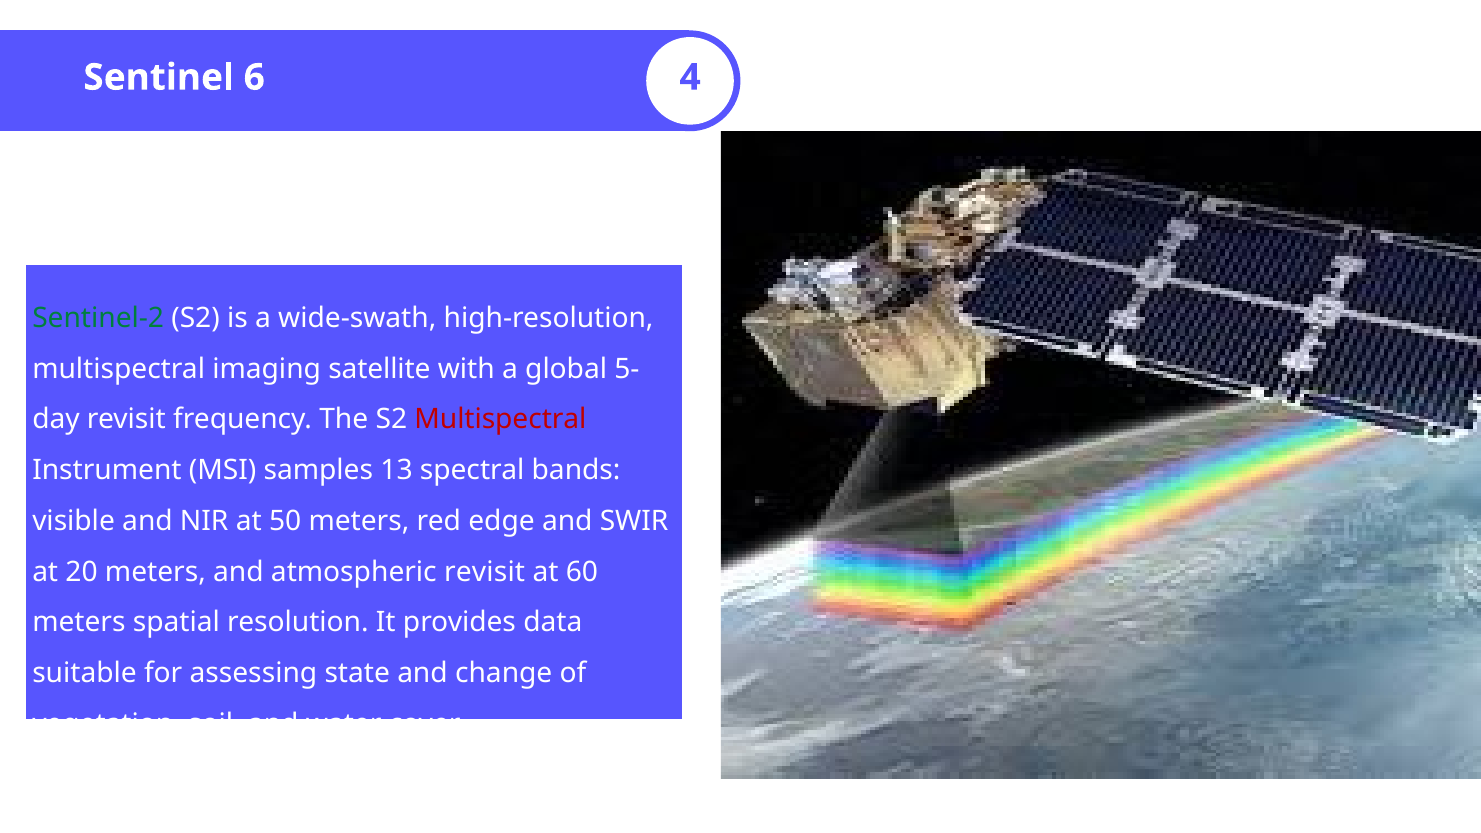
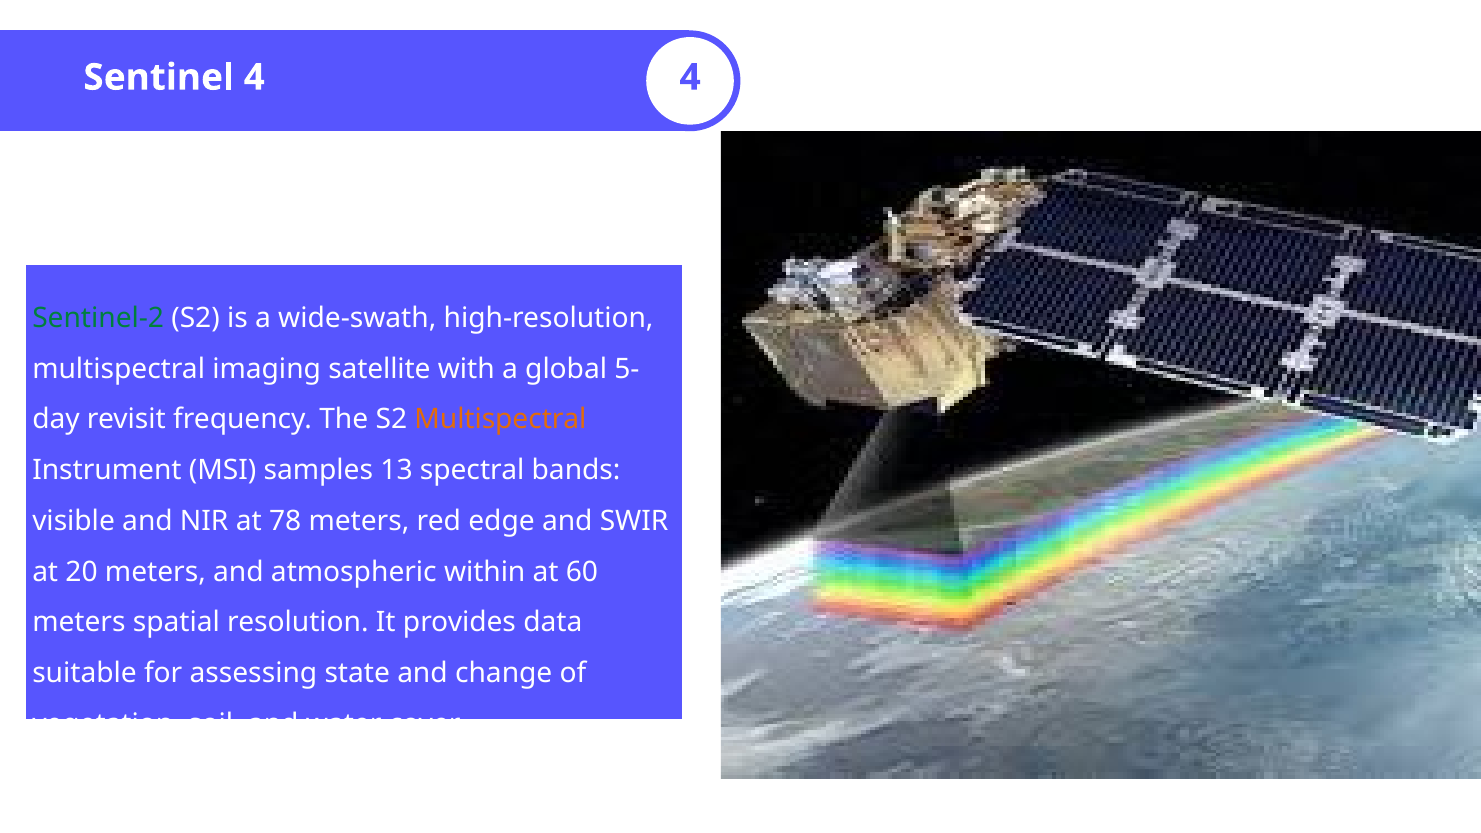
Sentinel 6: 6 -> 4
Multispectral at (500, 420) colour: red -> orange
50: 50 -> 78
atmospheric revisit: revisit -> within
